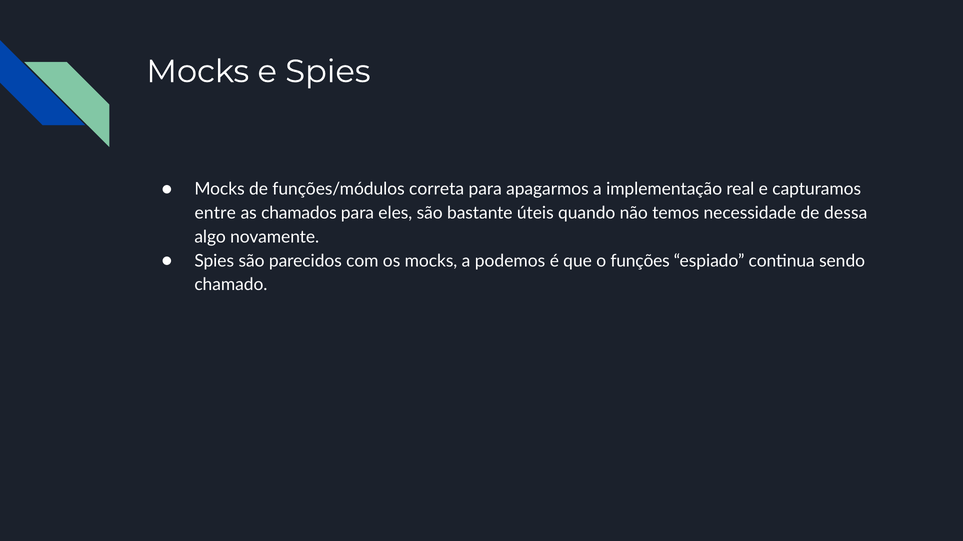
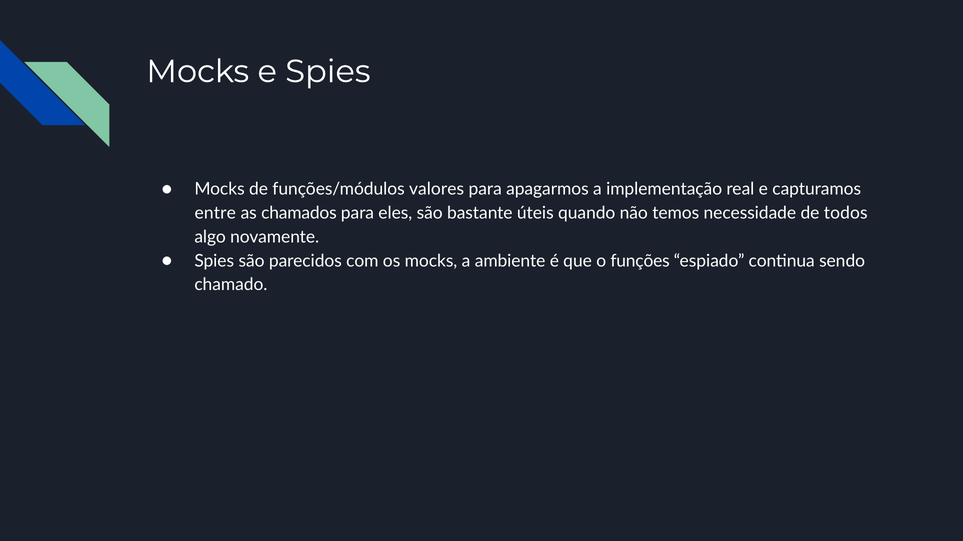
correta: correta -> valores
dessa: dessa -> todos
podemos: podemos -> ambiente
